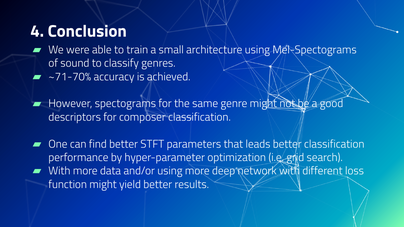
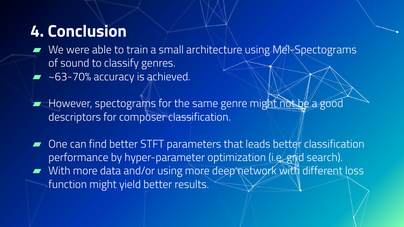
~71-70%: ~71-70% -> ~63-70%
